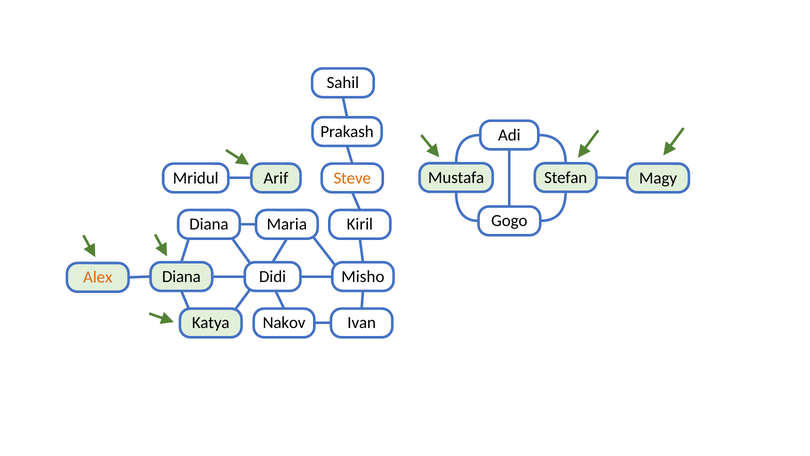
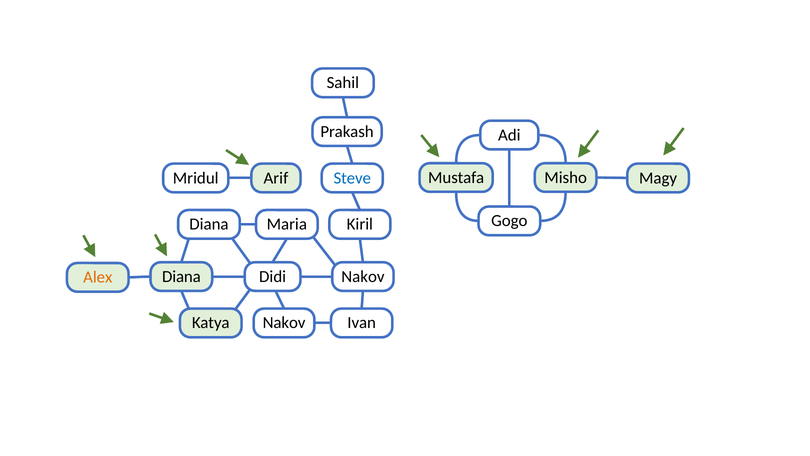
Stefan: Stefan -> Misho
Steve colour: orange -> blue
Misho at (363, 276): Misho -> Nakov
